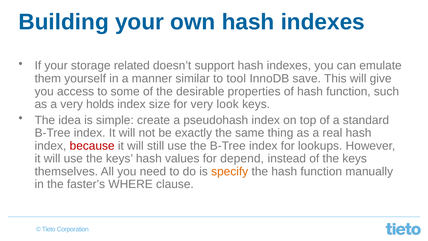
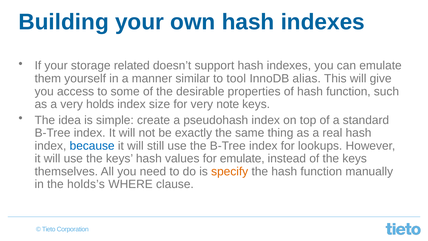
save: save -> alias
look: look -> note
because colour: red -> blue
for depend: depend -> emulate
faster’s: faster’s -> holds’s
